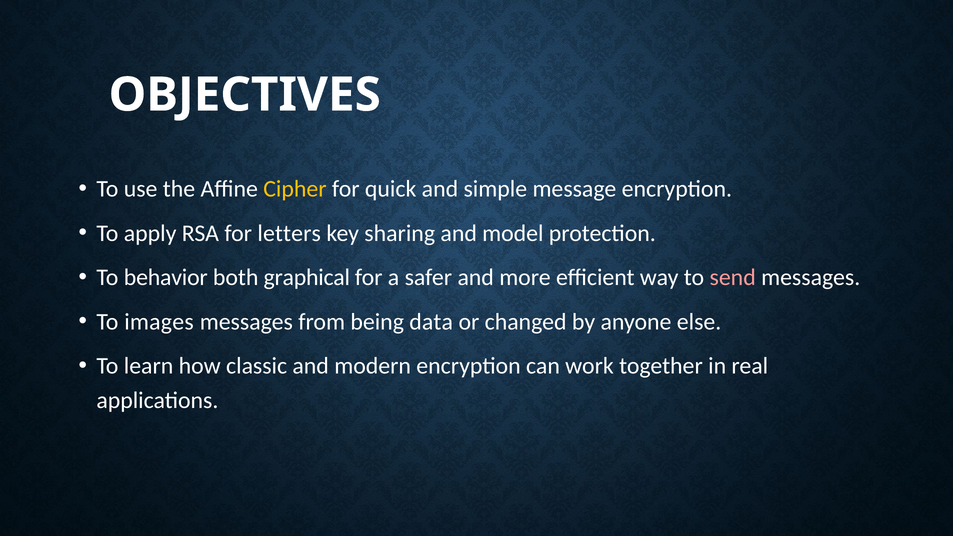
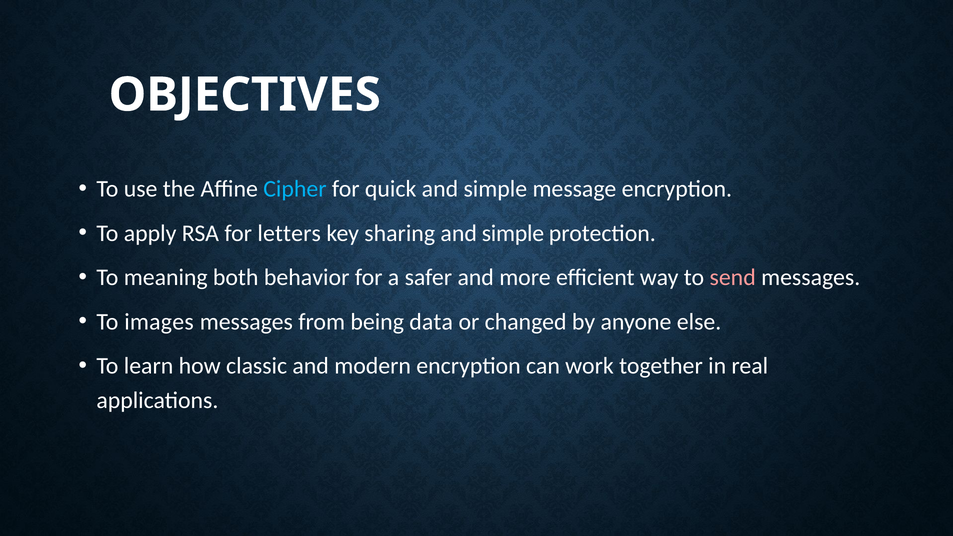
Cipher colour: yellow -> light blue
sharing and model: model -> simple
behavior: behavior -> meaning
graphical: graphical -> behavior
